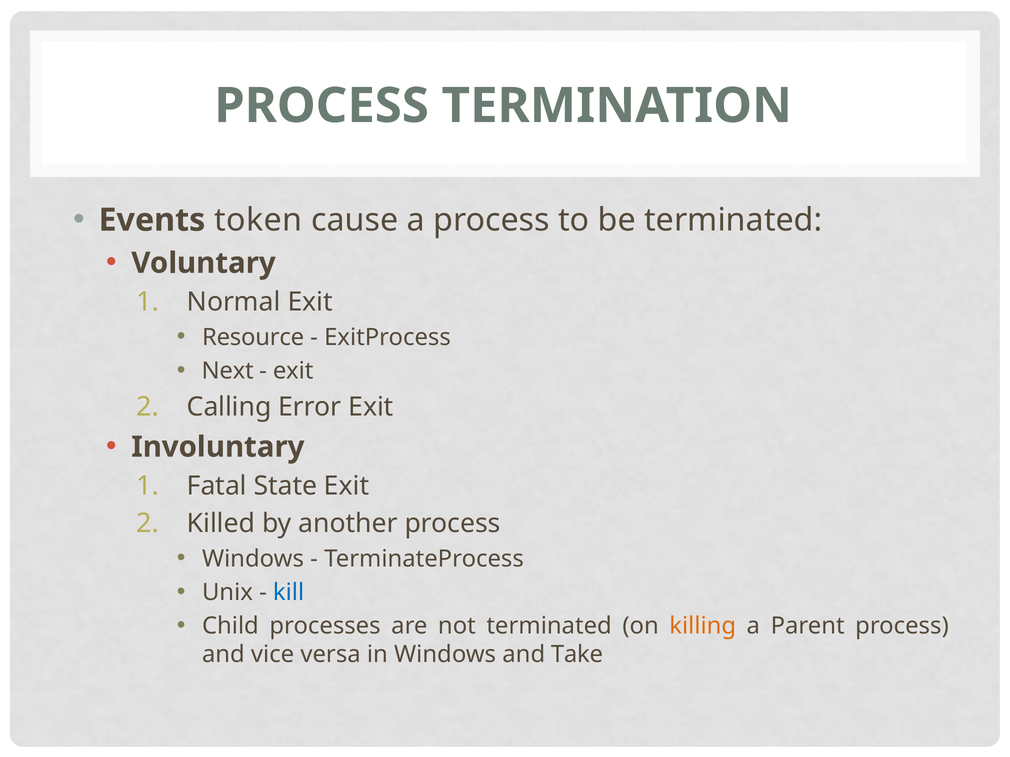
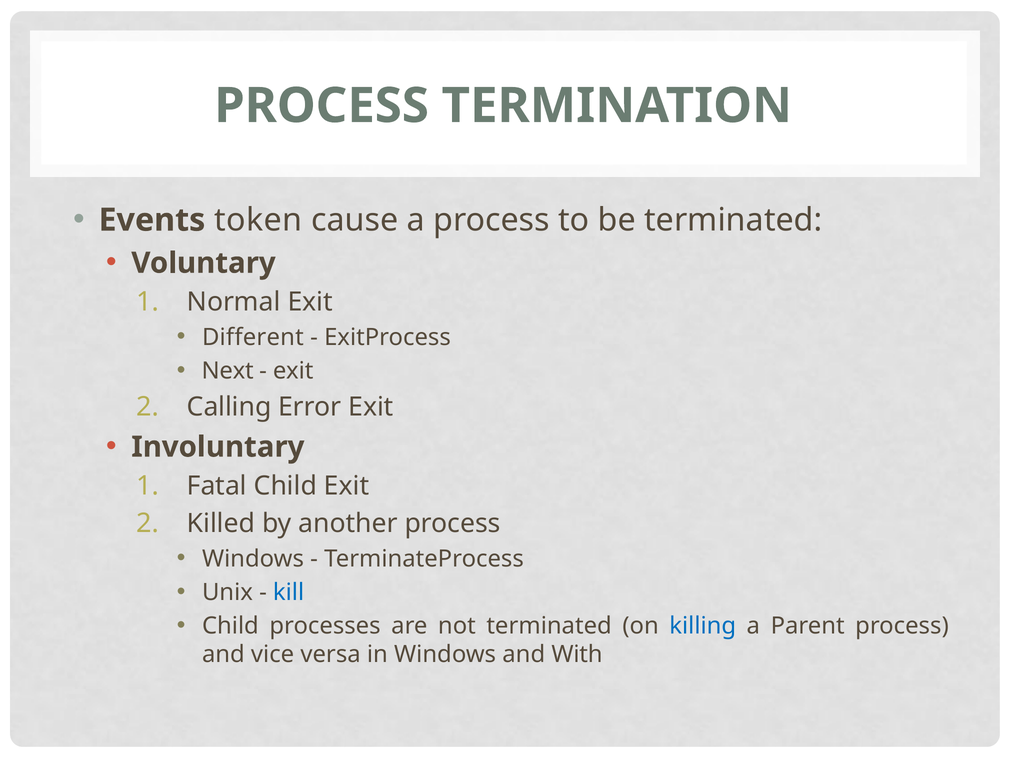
Resource: Resource -> Different
Fatal State: State -> Child
killing colour: orange -> blue
Take: Take -> With
